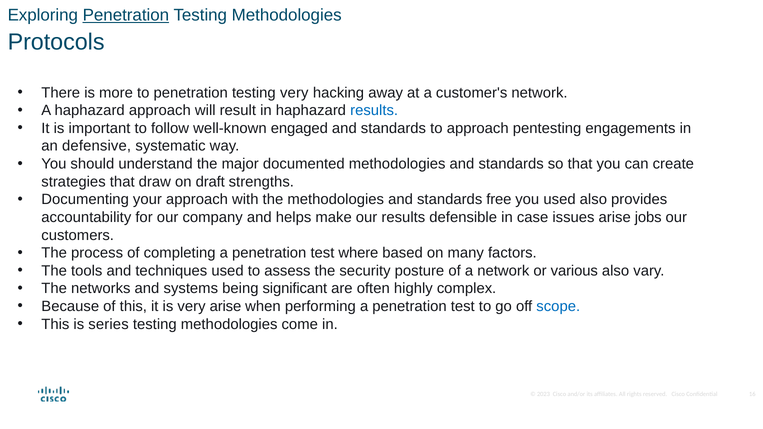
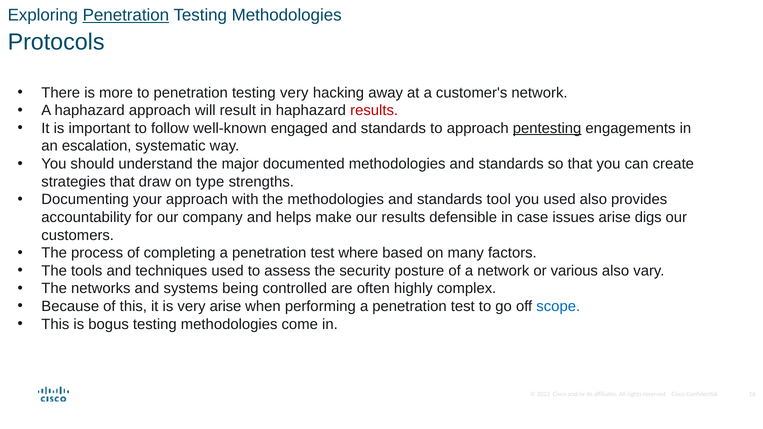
results at (374, 111) colour: blue -> red
pentesting underline: none -> present
defensive: defensive -> escalation
draft: draft -> type
free: free -> tool
jobs: jobs -> digs
significant: significant -> controlled
series: series -> bogus
